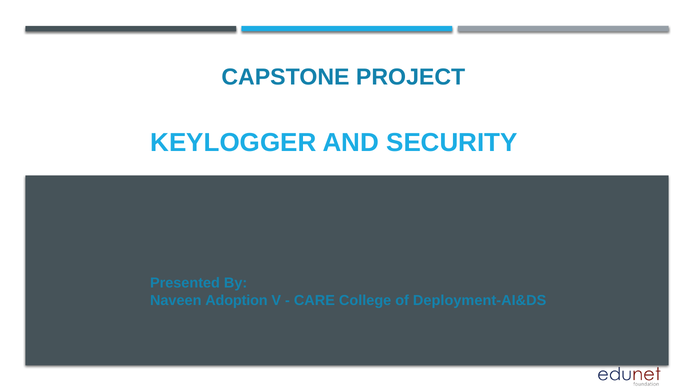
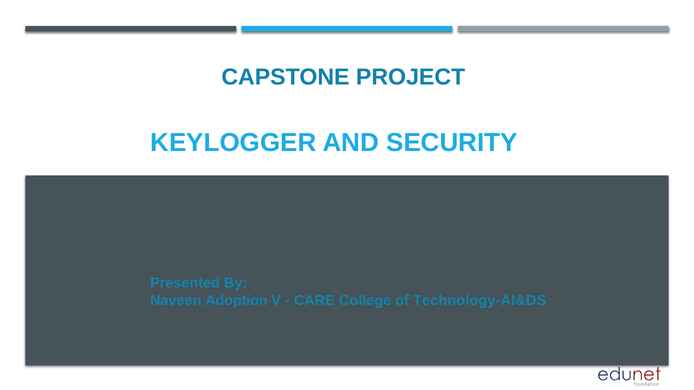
Deployment-AI&DS: Deployment-AI&DS -> Technology-AI&DS
